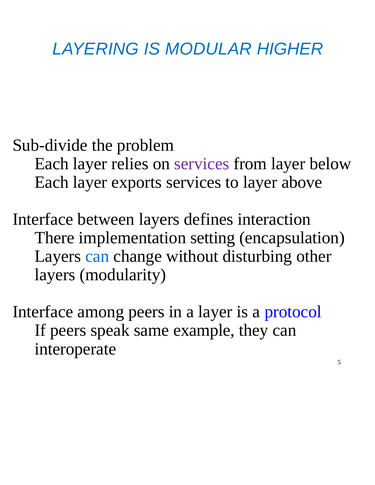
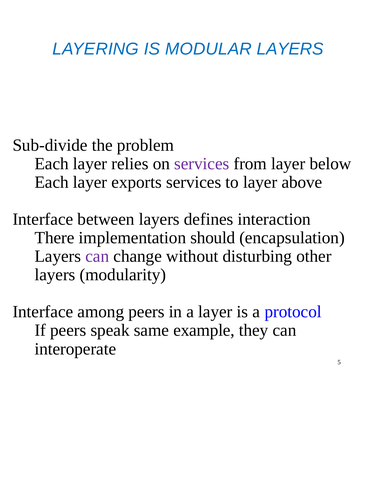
MODULAR HIGHER: HIGHER -> LAYERS
setting: setting -> should
can at (97, 256) colour: blue -> purple
